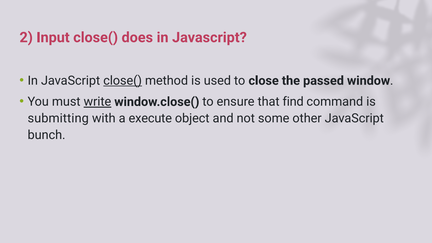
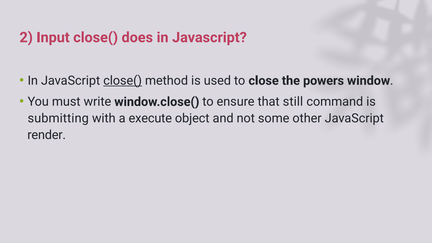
passed: passed -> powers
write underline: present -> none
find: find -> still
bunch: bunch -> render
